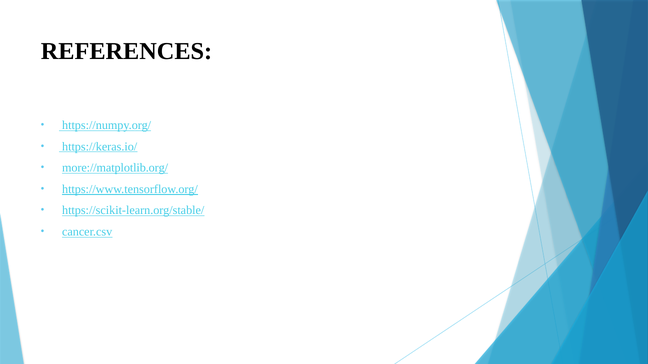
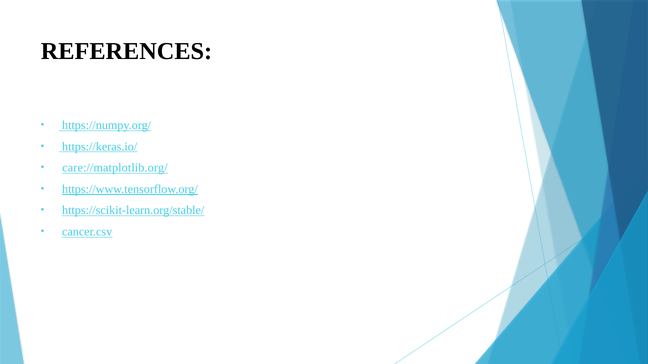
more://matplotlib.org/: more://matplotlib.org/ -> care://matplotlib.org/
